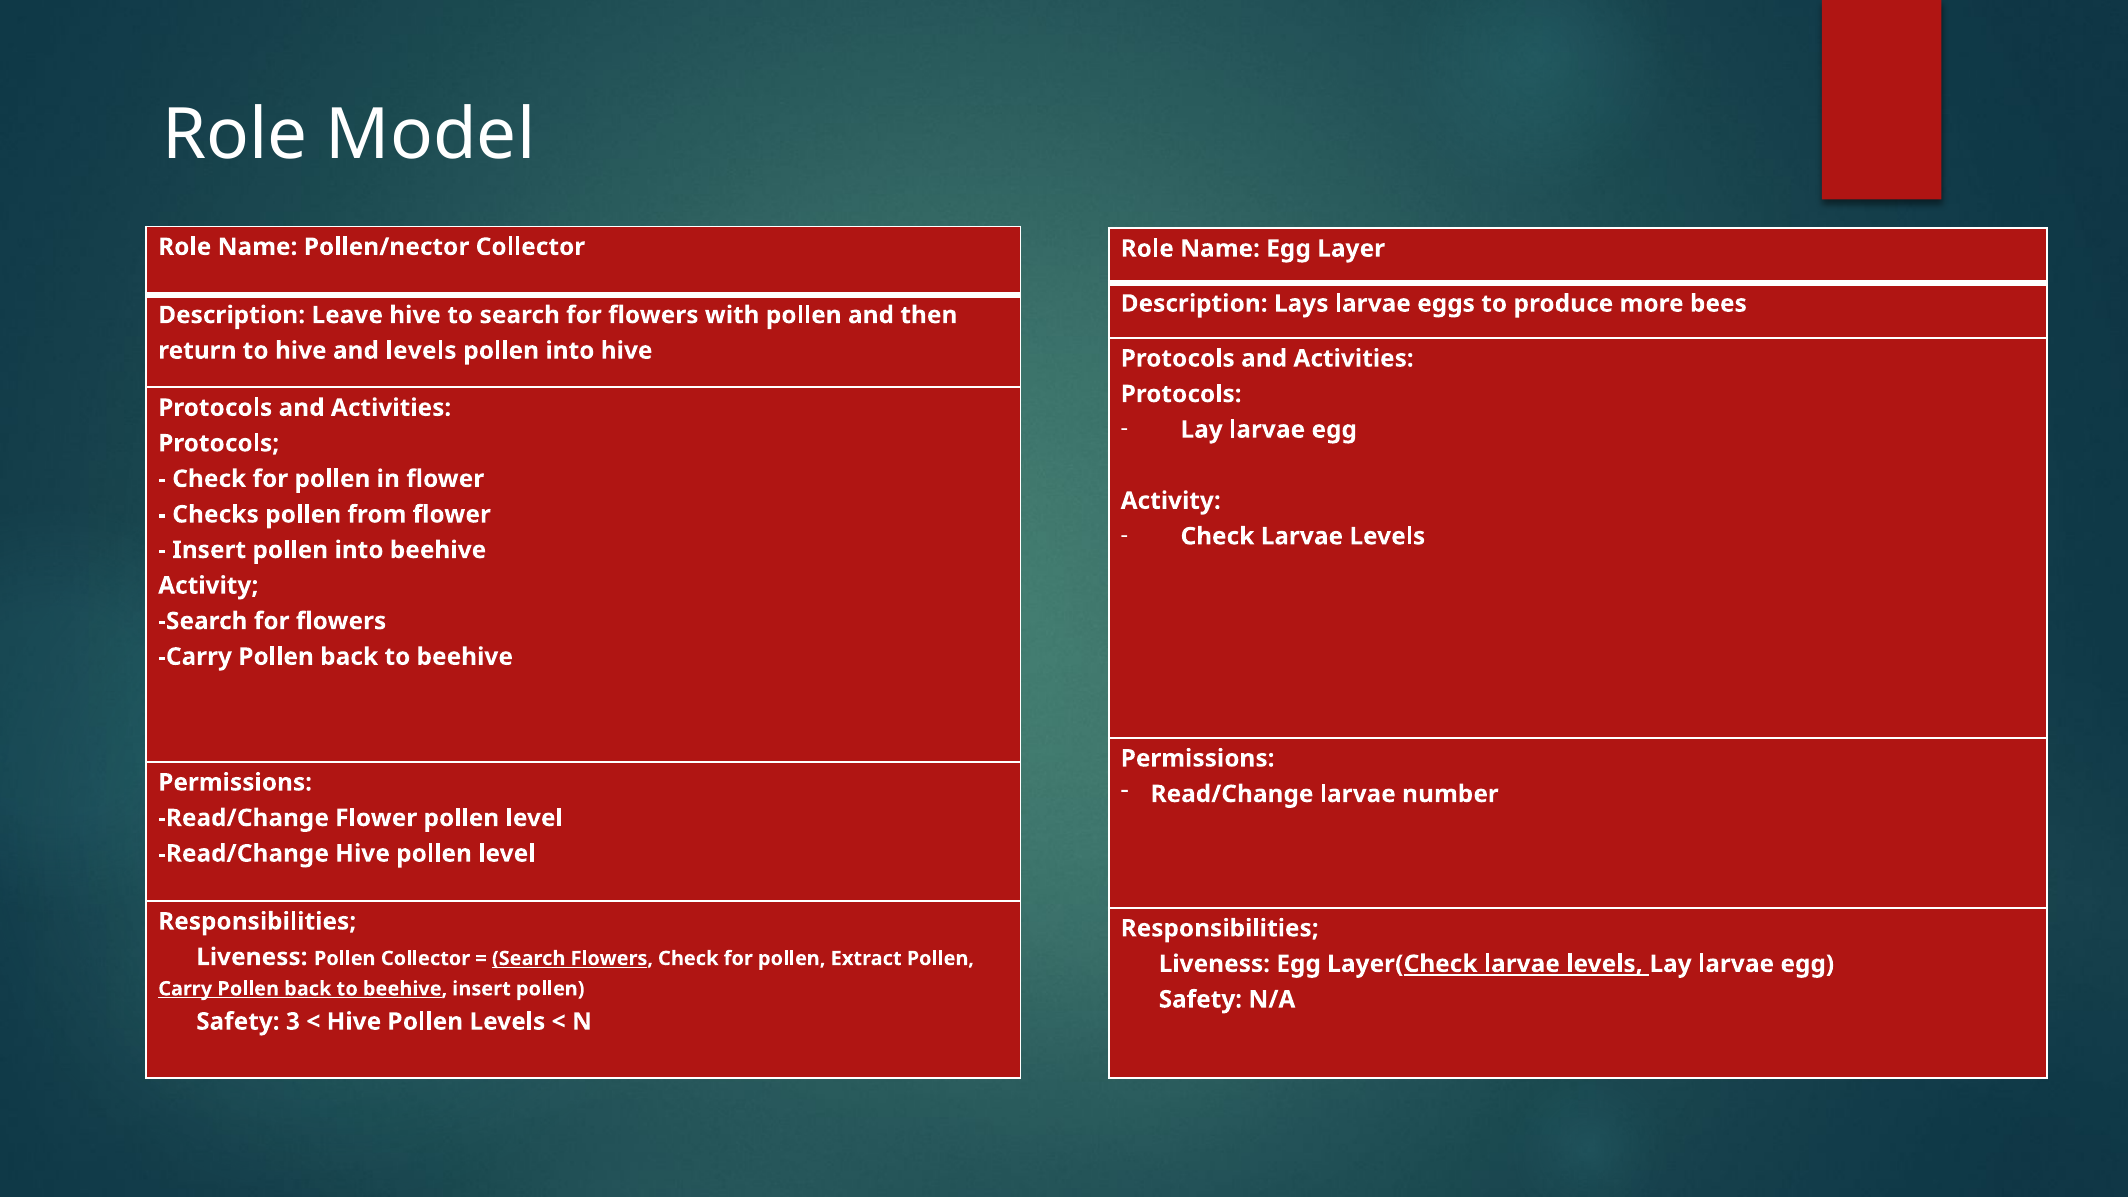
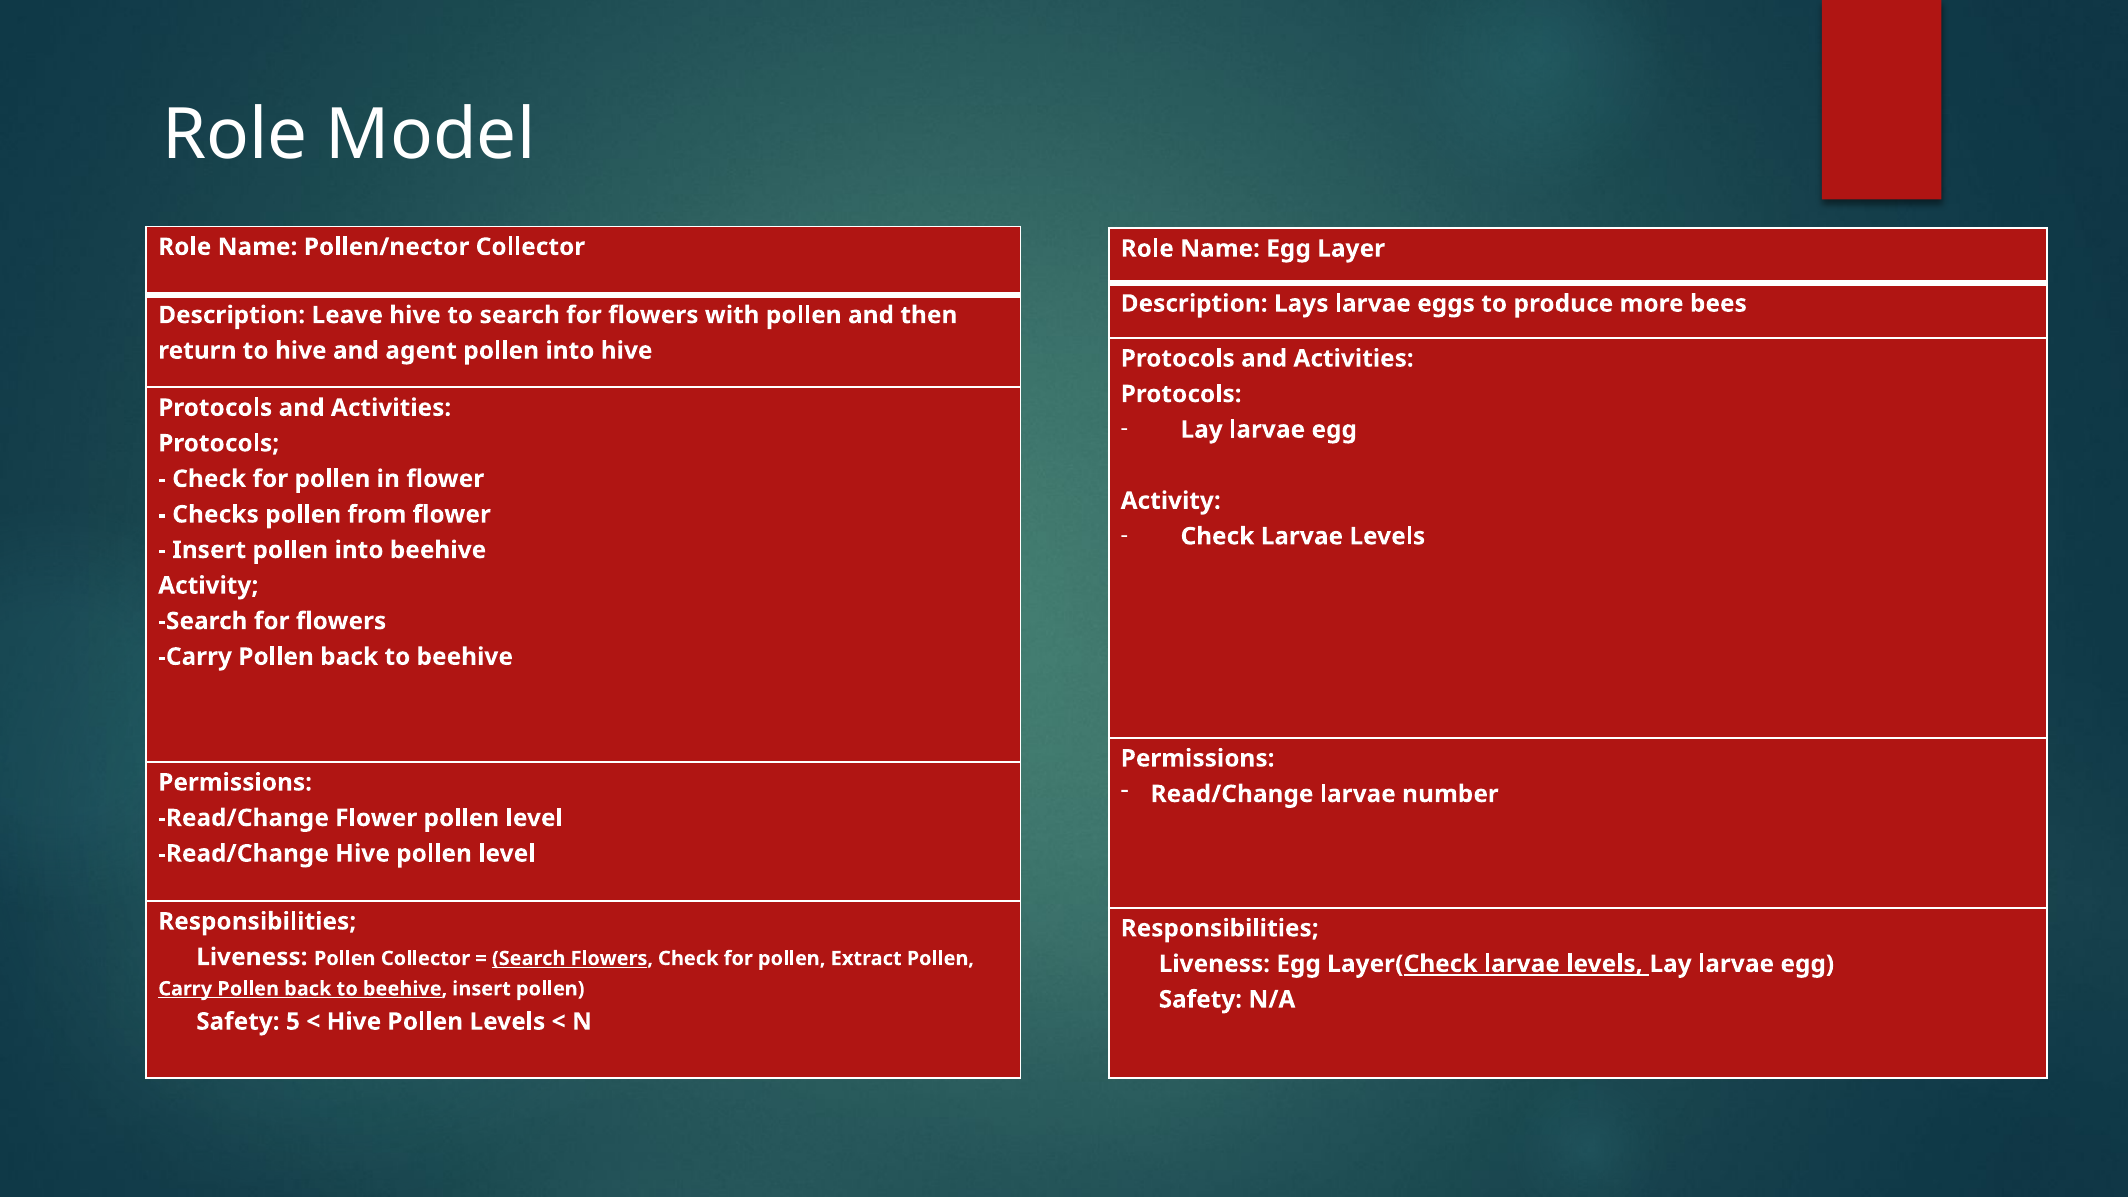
and levels: levels -> agent
3: 3 -> 5
